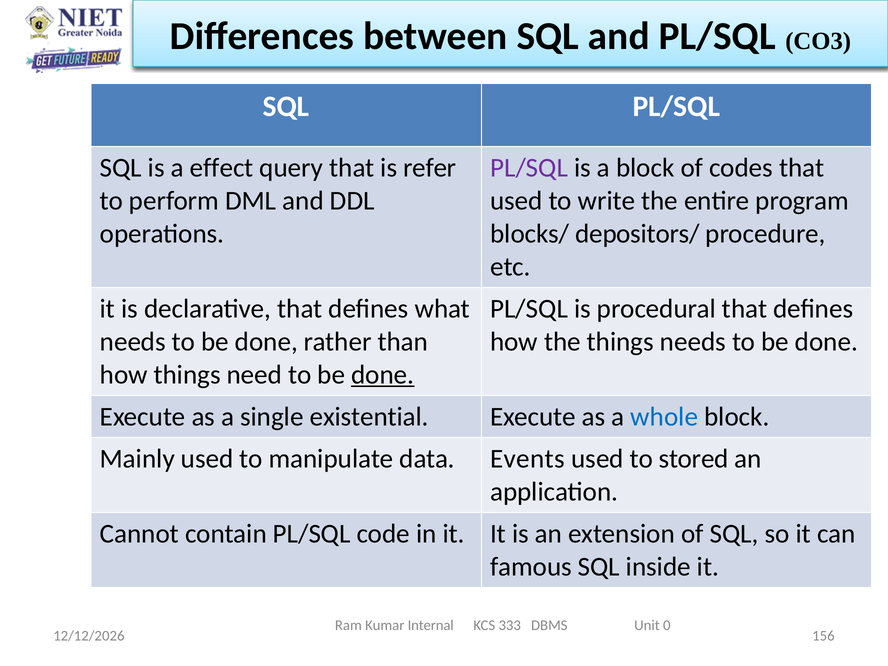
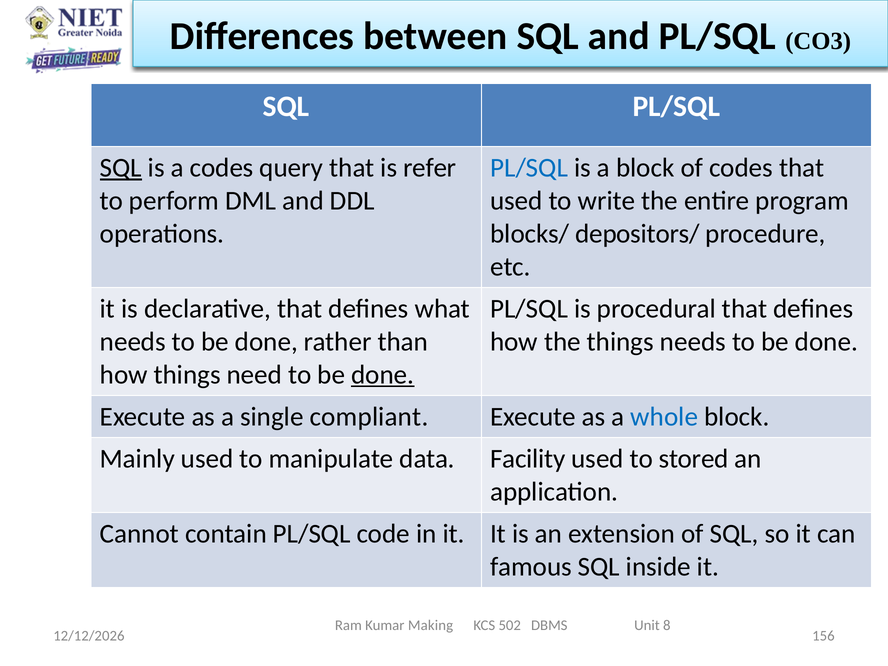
SQL at (121, 168) underline: none -> present
a effect: effect -> codes
PL/SQL at (529, 168) colour: purple -> blue
existential: existential -> compliant
Events: Events -> Facility
Internal: Internal -> Making
333: 333 -> 502
0: 0 -> 8
